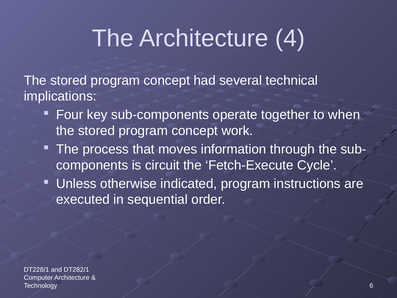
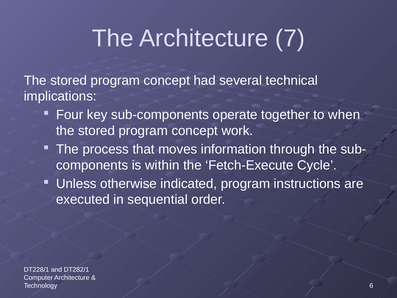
4: 4 -> 7
circuit: circuit -> within
